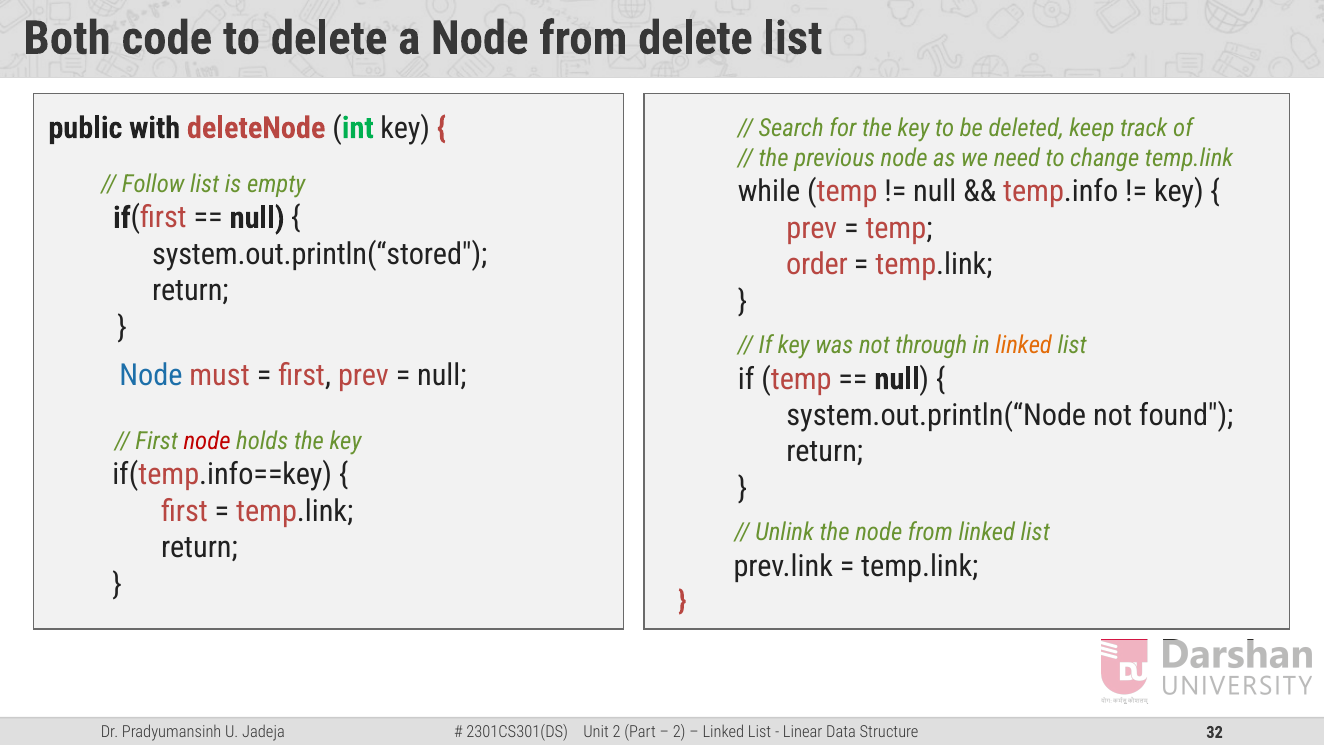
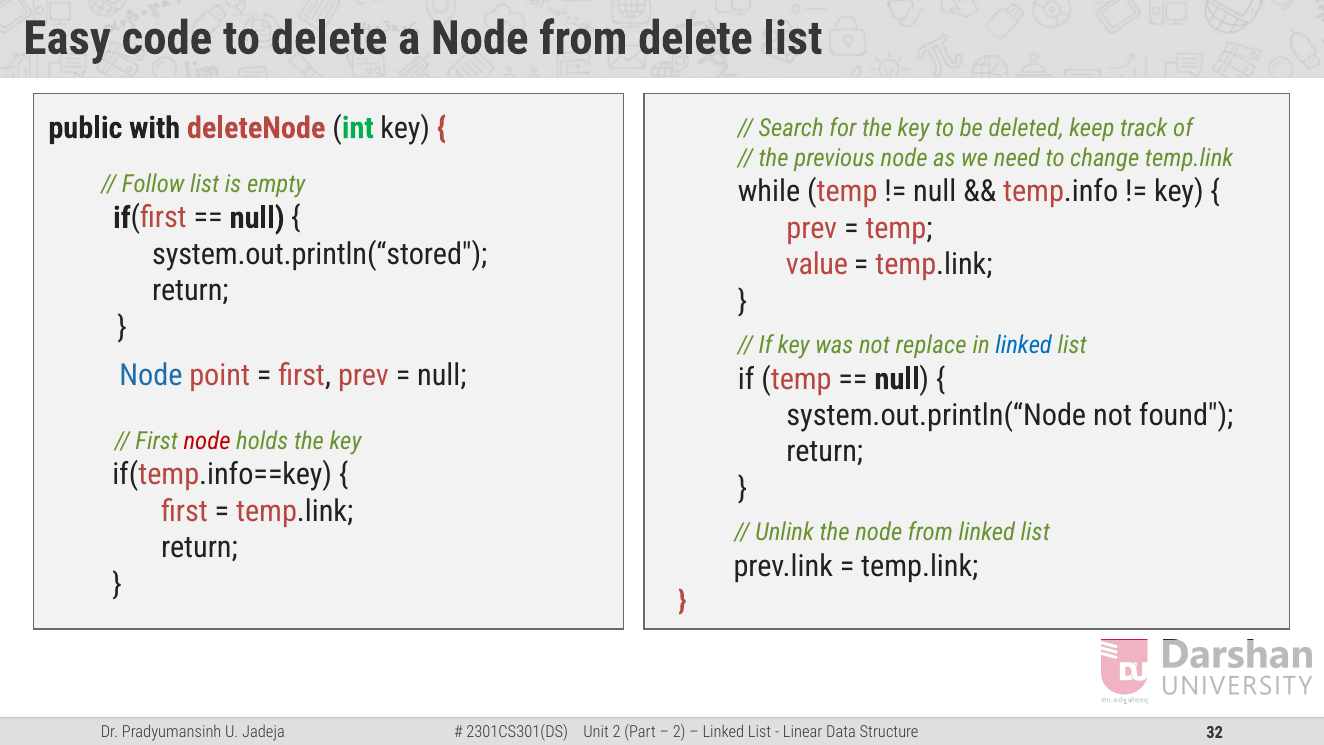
Both: Both -> Easy
order: order -> value
through: through -> replace
linked at (1024, 346) colour: orange -> blue
must: must -> point
